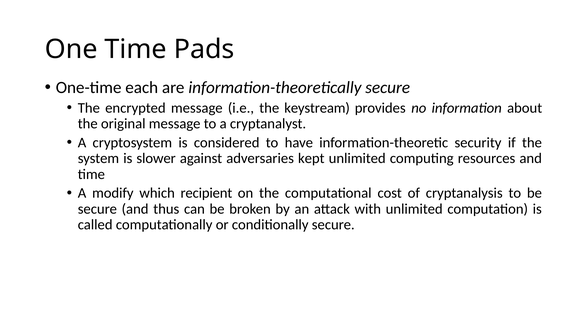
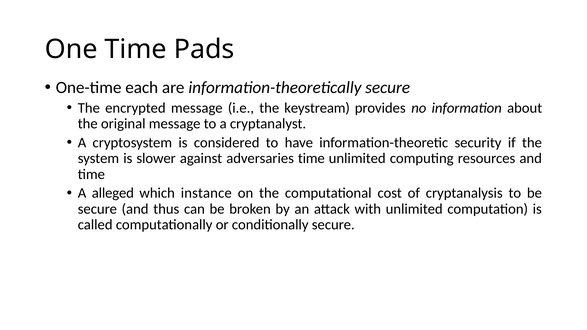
adversaries kept: kept -> time
modify: modify -> alleged
recipient: recipient -> instance
